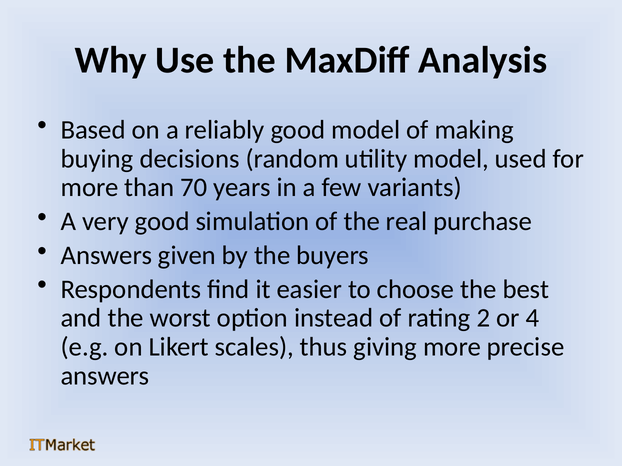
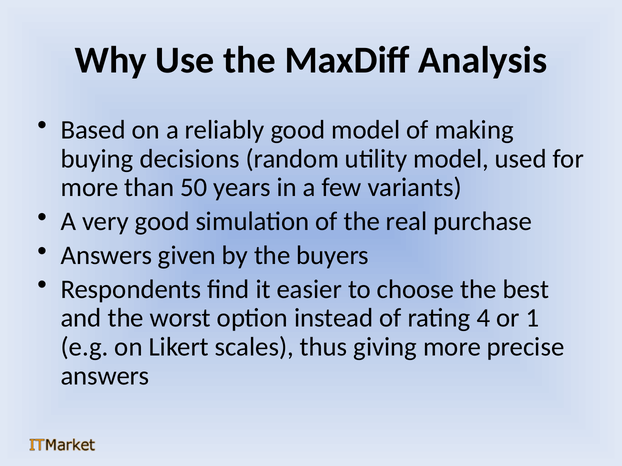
70: 70 -> 50
2: 2 -> 4
4: 4 -> 1
